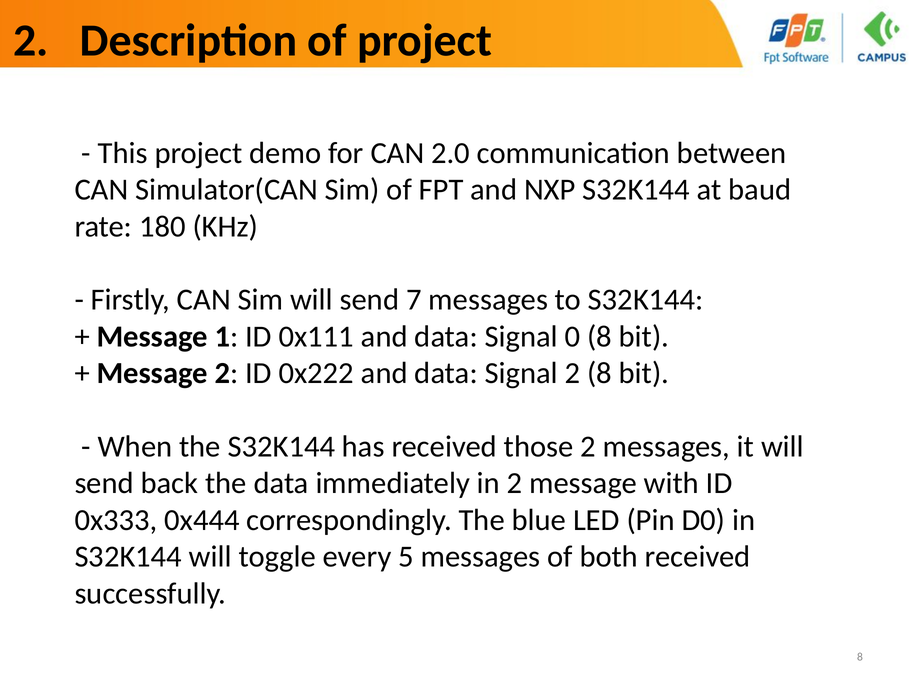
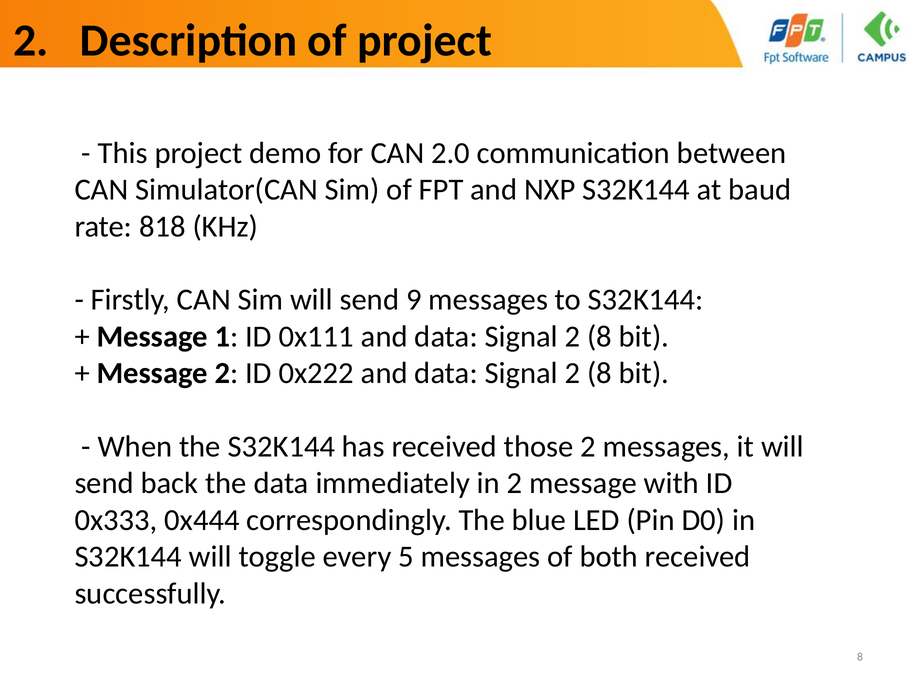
180: 180 -> 818
7: 7 -> 9
0 at (572, 337): 0 -> 2
